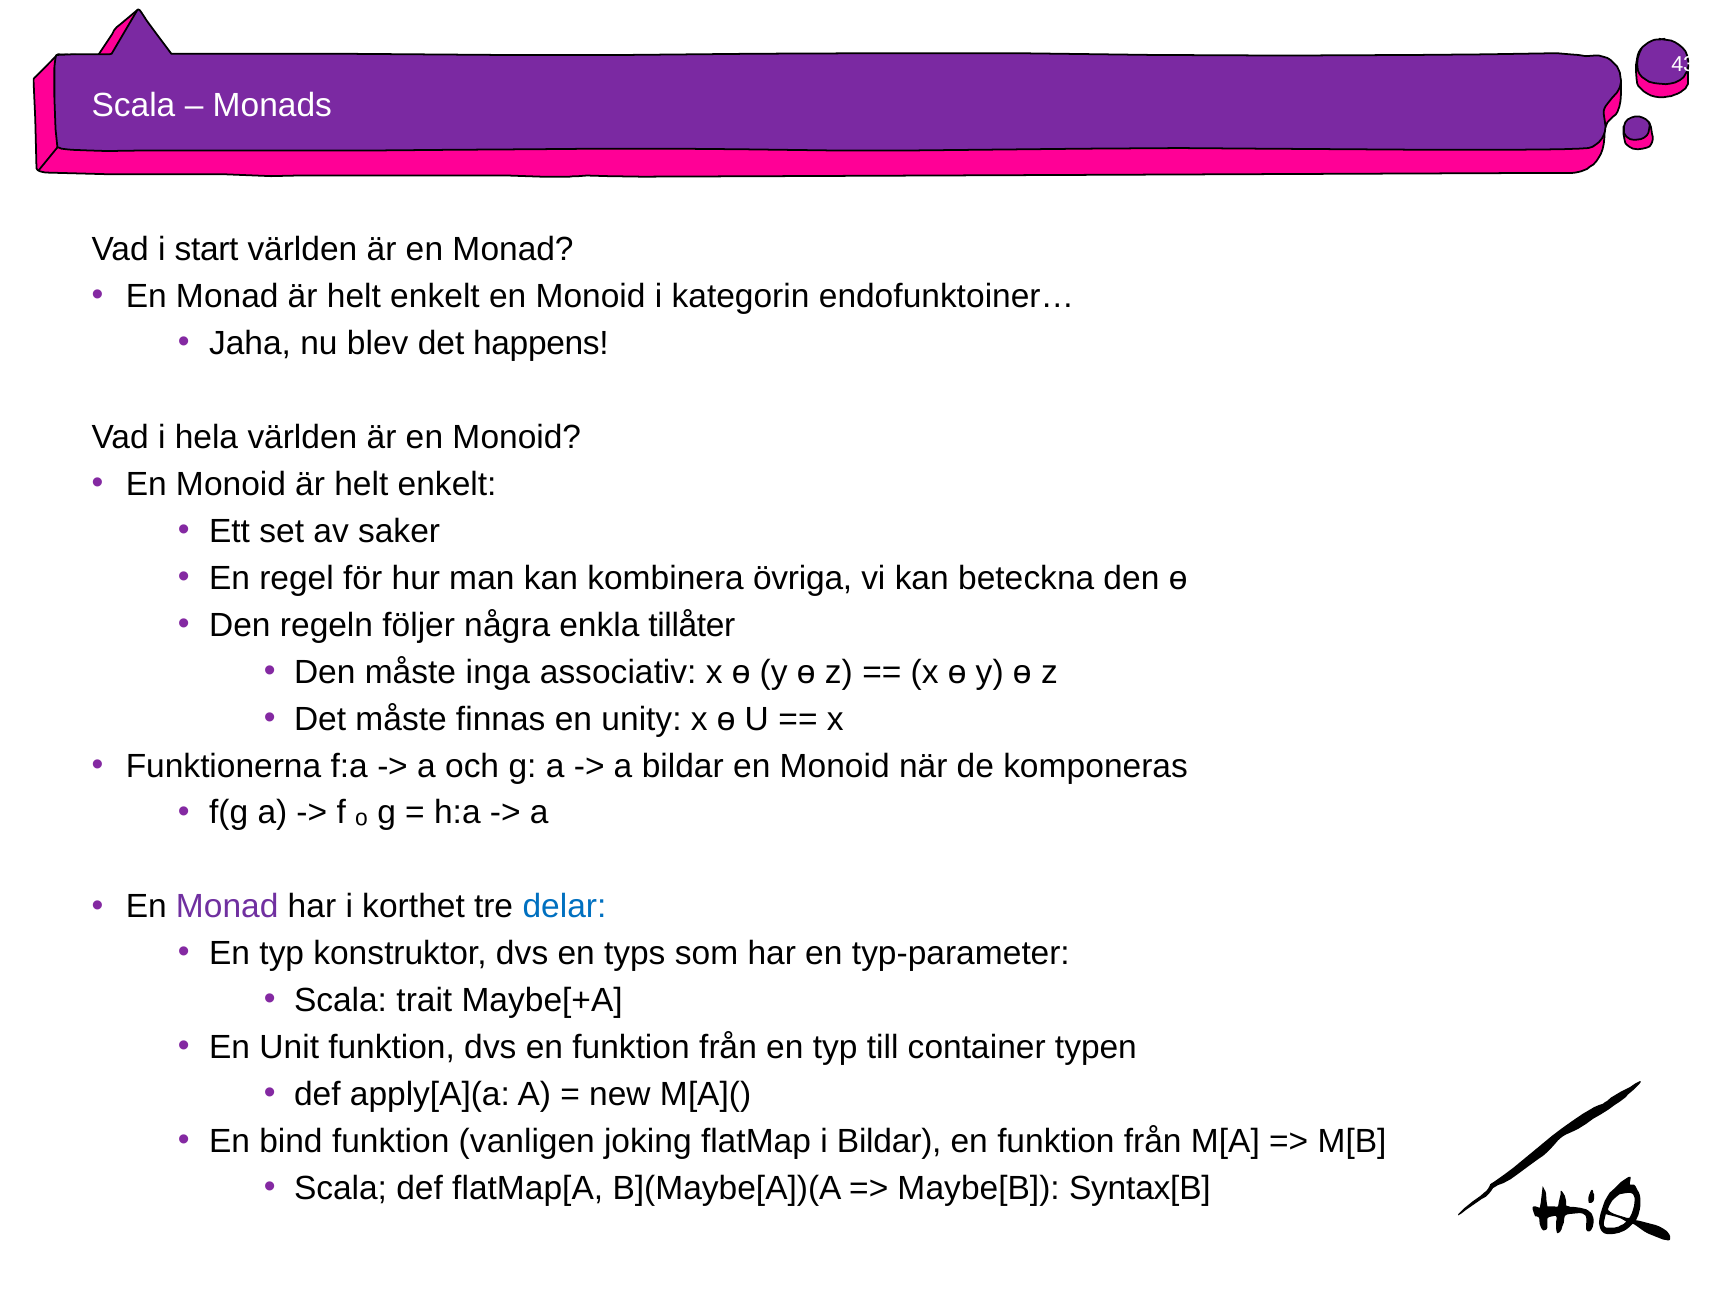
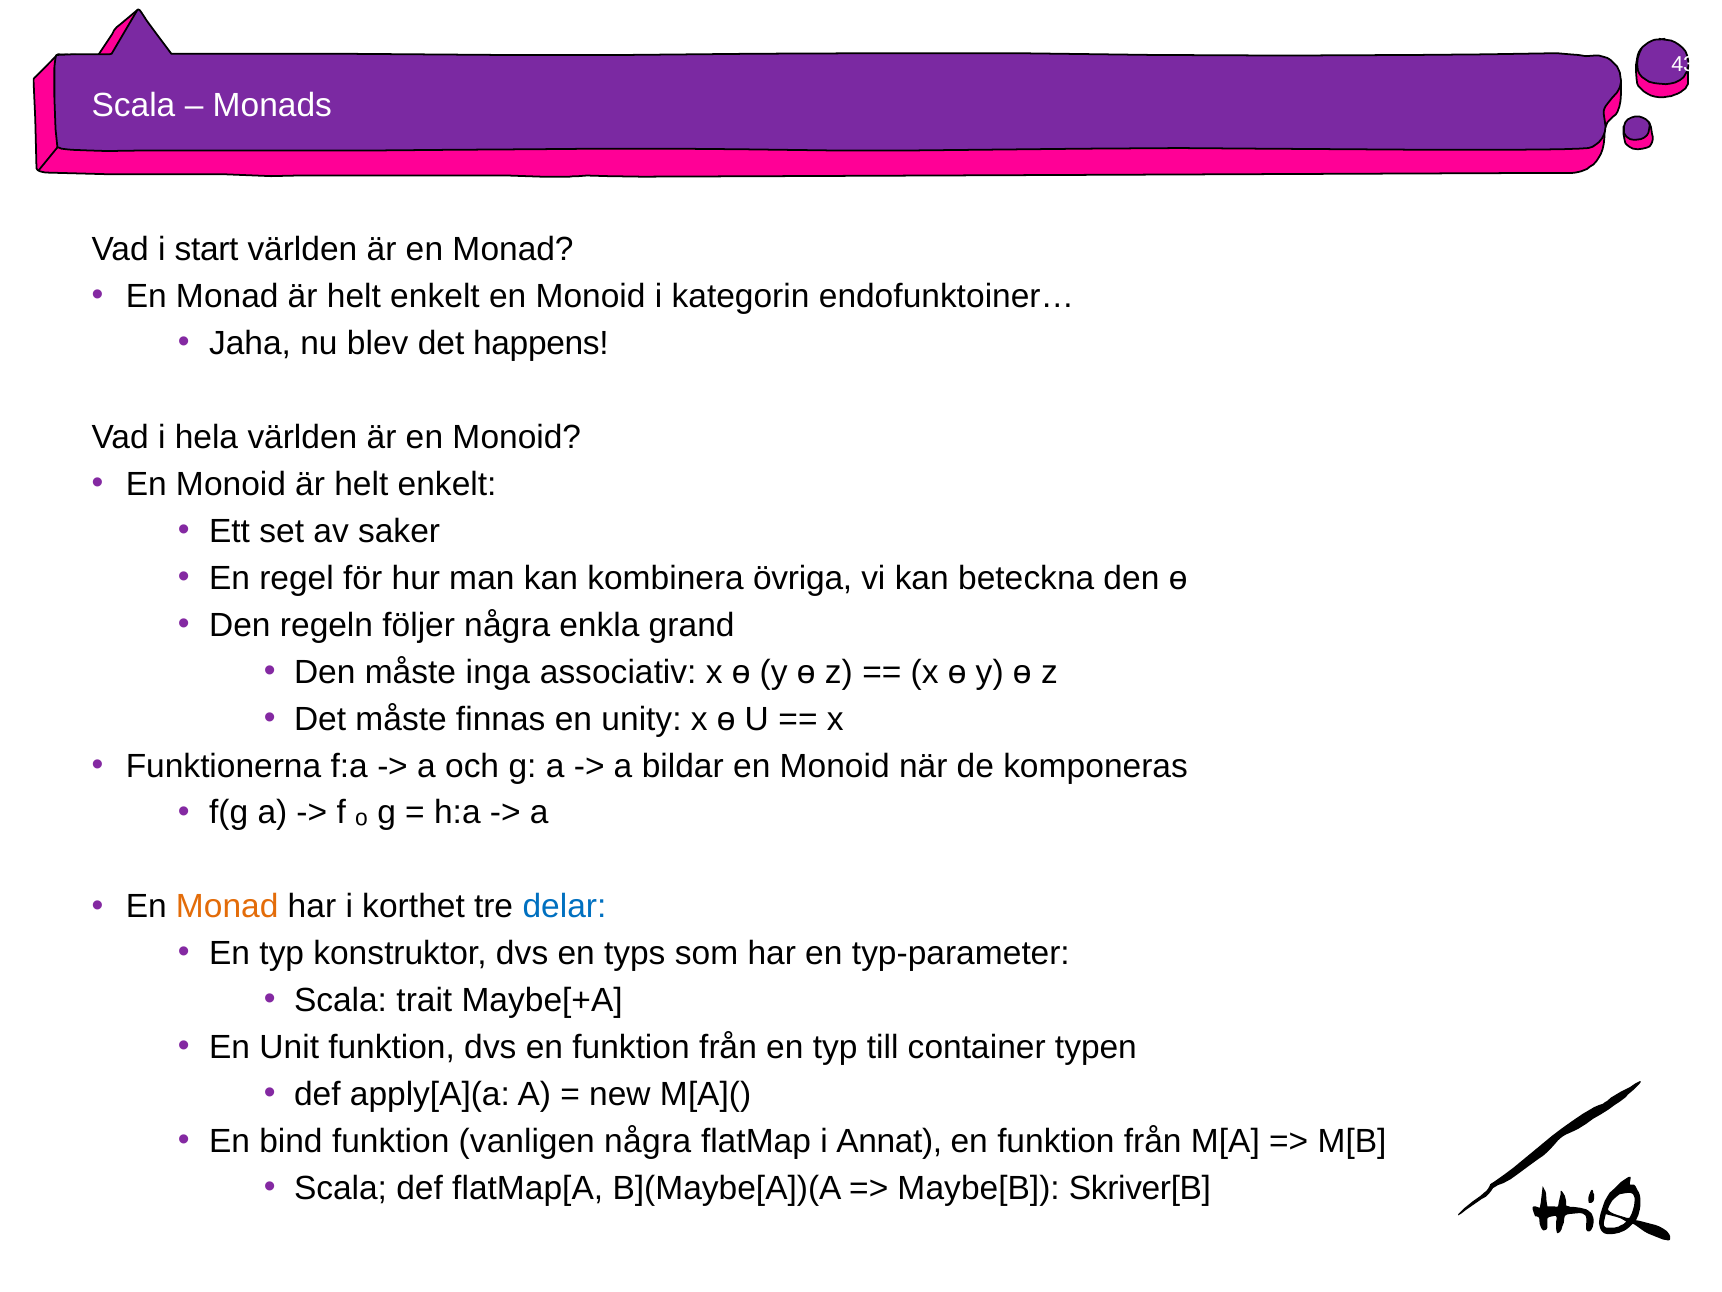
tillåter: tillåter -> grand
Monad at (227, 906) colour: purple -> orange
vanligen joking: joking -> några
i Bildar: Bildar -> Annat
Syntax[B: Syntax[B -> Skriver[B
